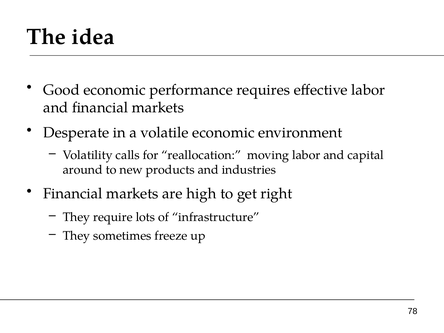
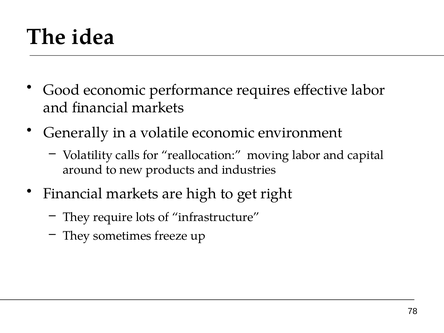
Desperate: Desperate -> Generally
